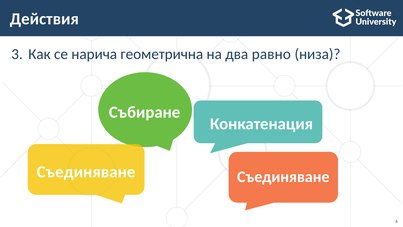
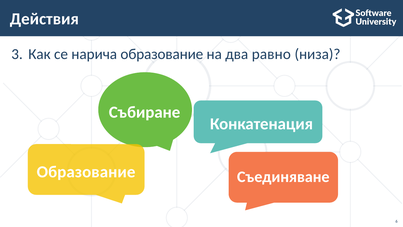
нарича геометрична: геометрична -> образование
Съединяване at (86, 172): Съединяване -> Образование
